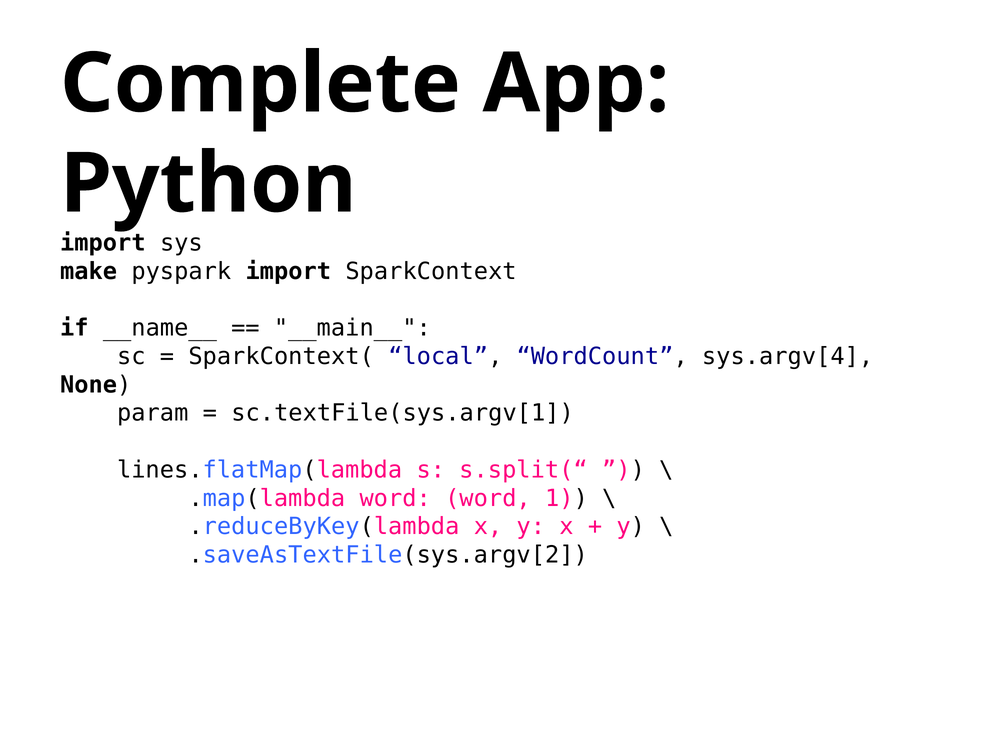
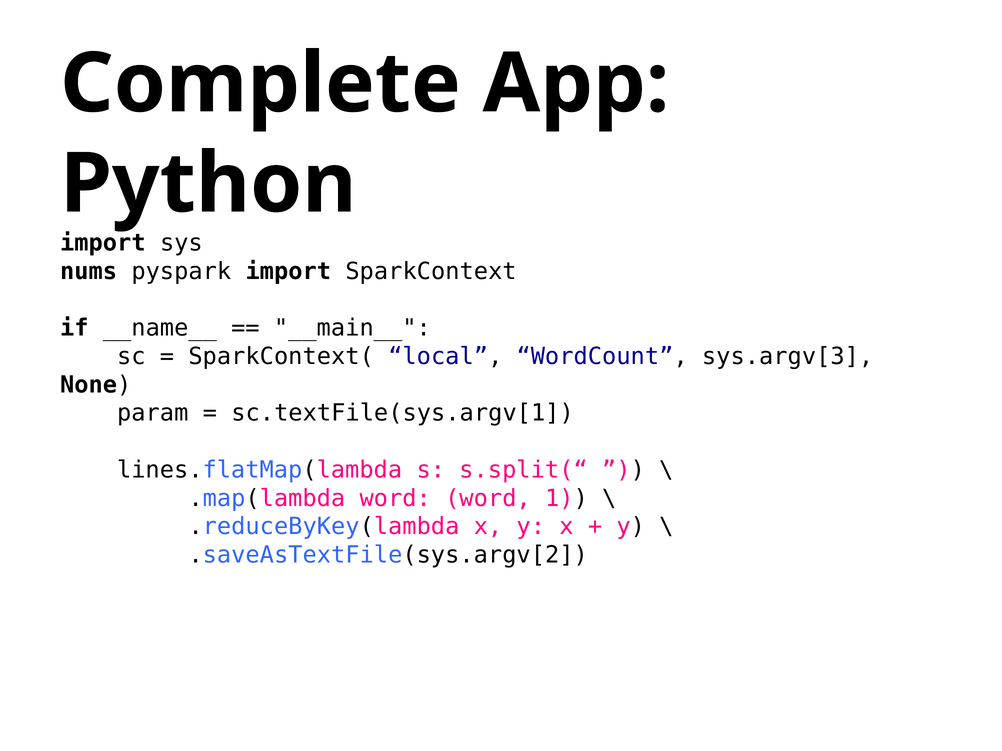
make: make -> nums
sys.argv[4: sys.argv[4 -> sys.argv[3
